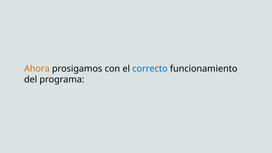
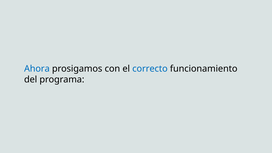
Ahora colour: orange -> blue
